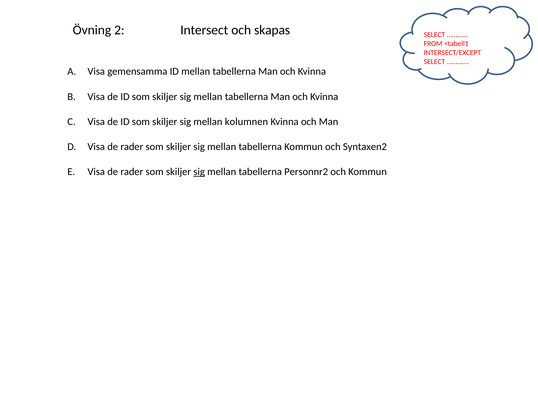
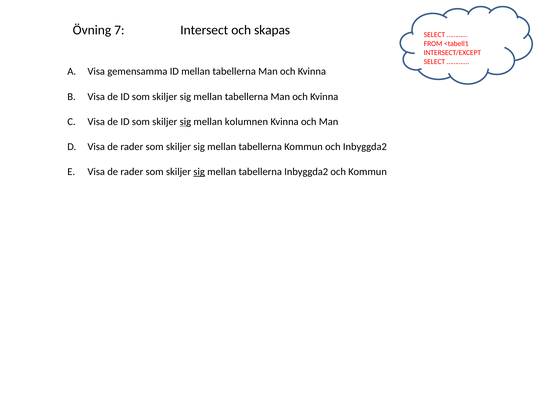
2: 2 -> 7
sig at (185, 122) underline: none -> present
och Syntaxen2: Syntaxen2 -> Inbyggda2
tabellerna Personnr2: Personnr2 -> Inbyggda2
